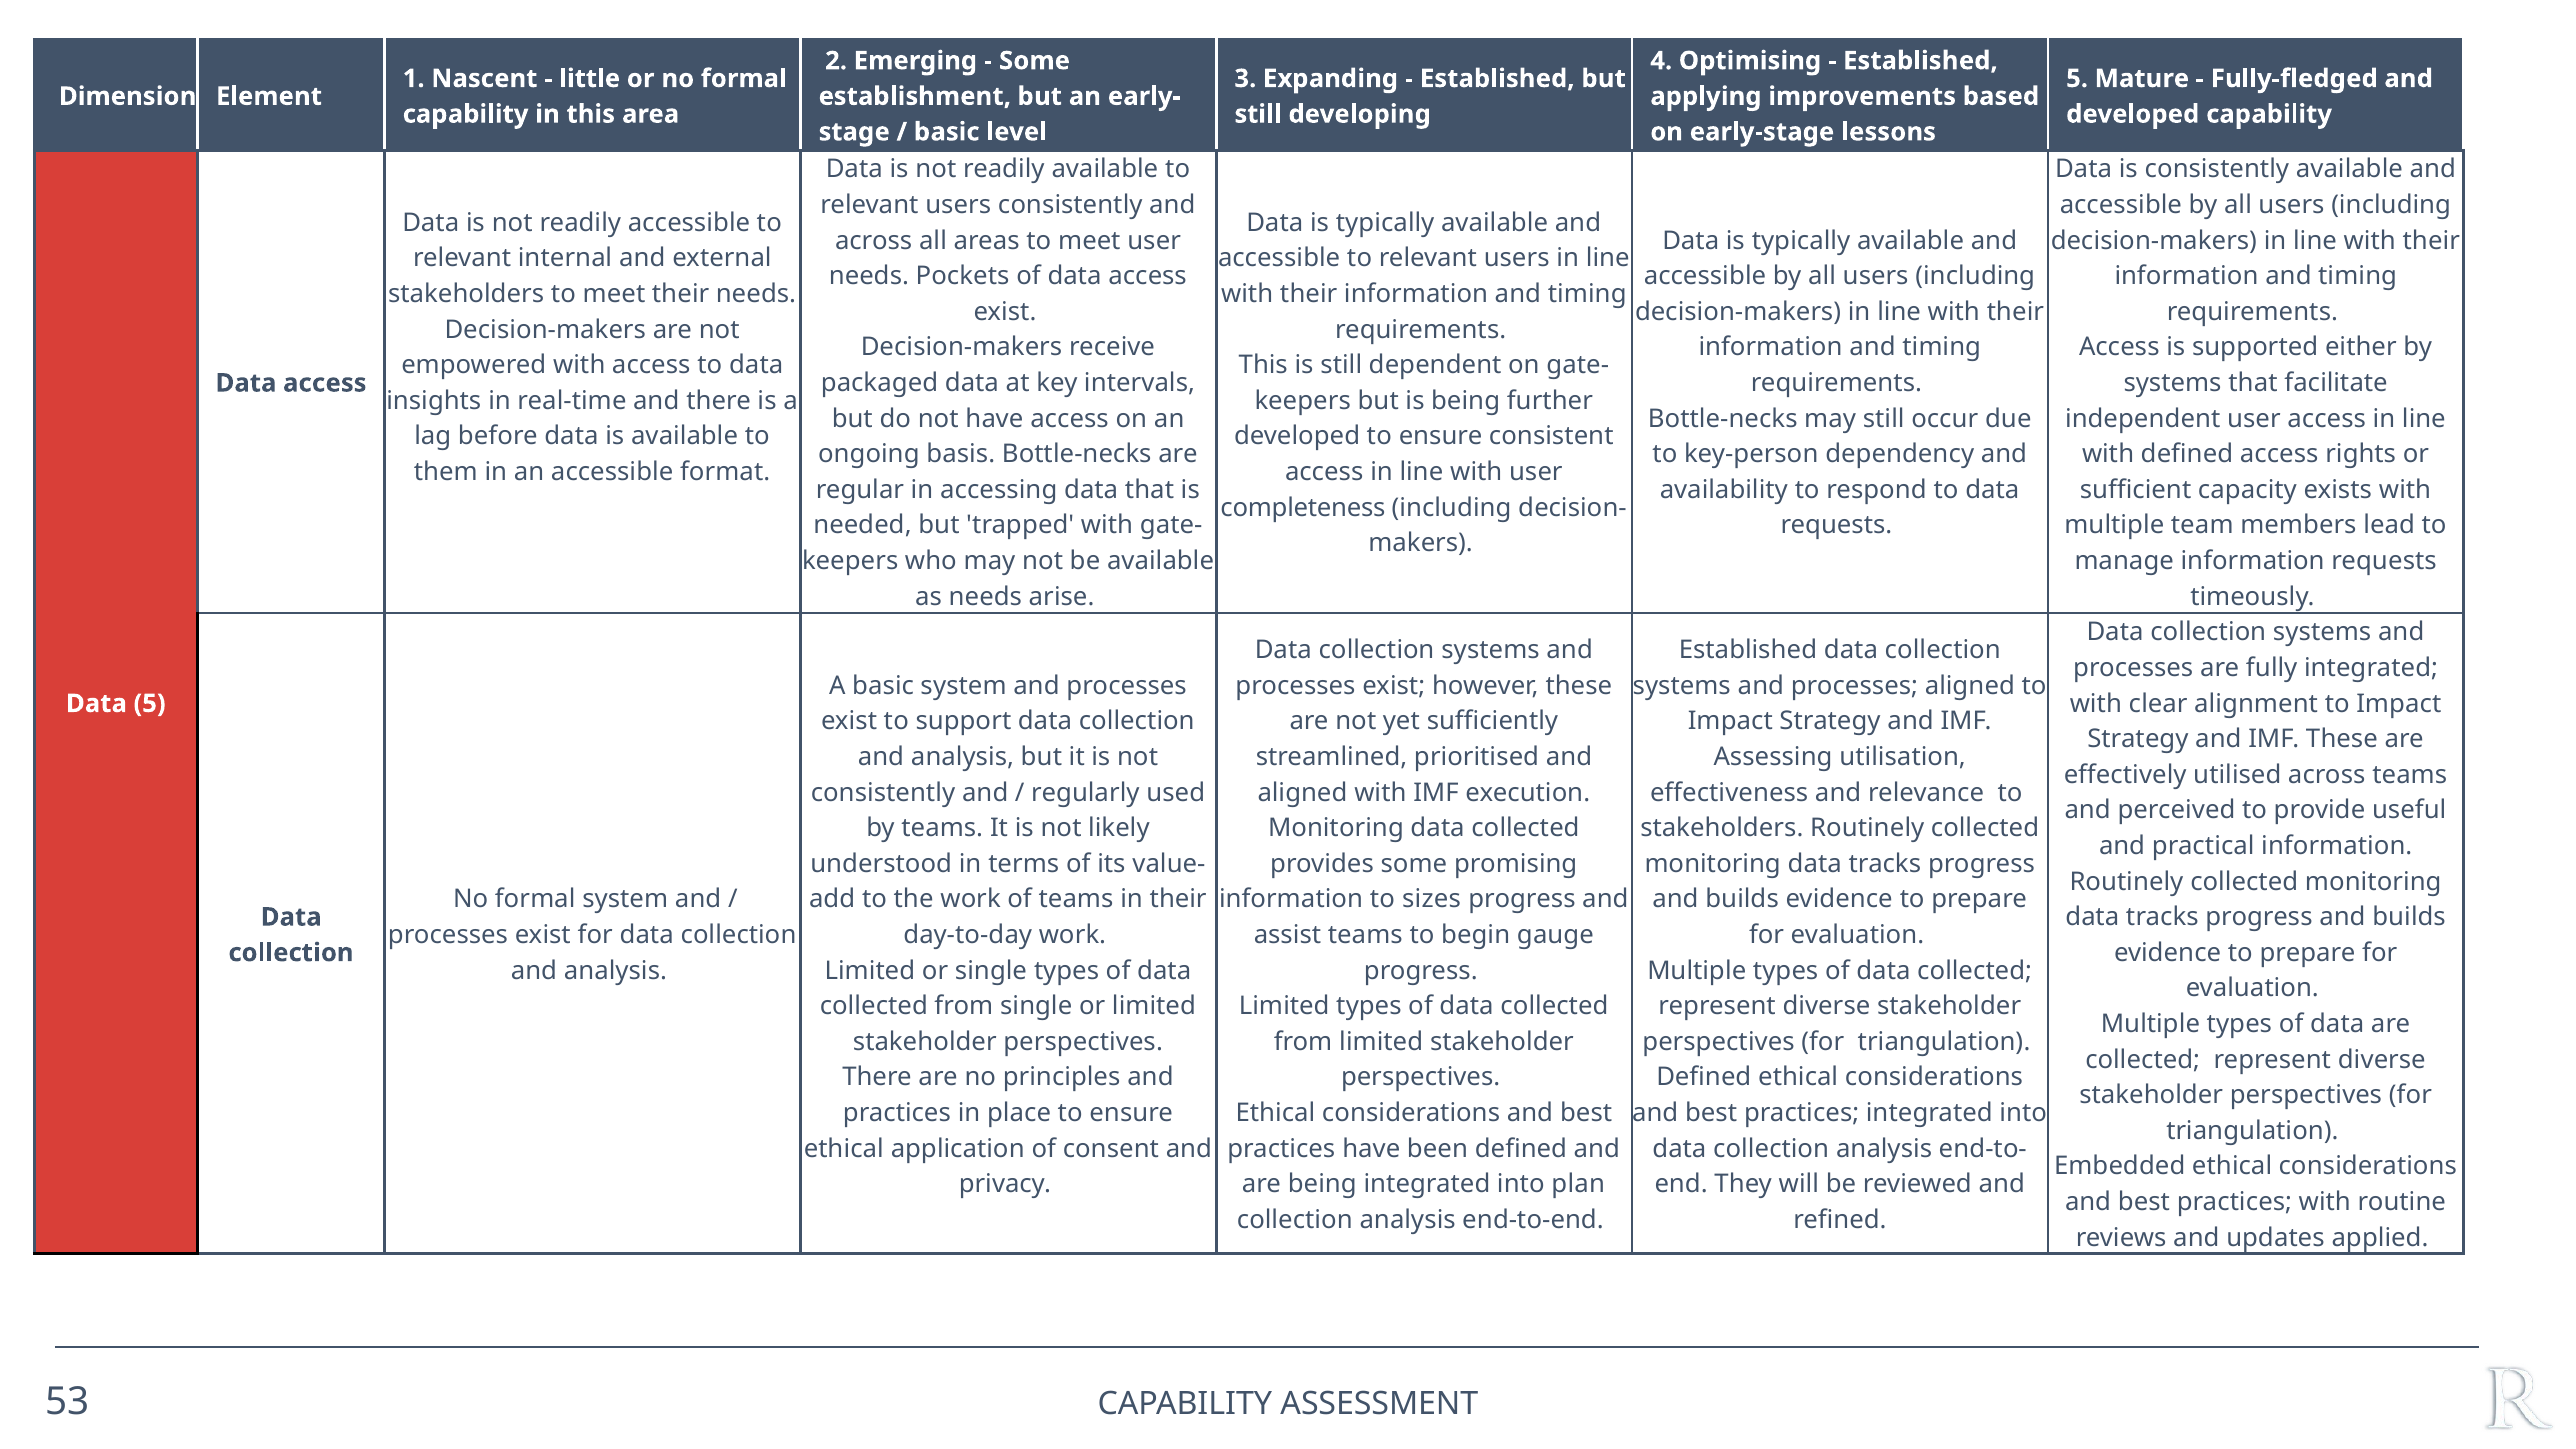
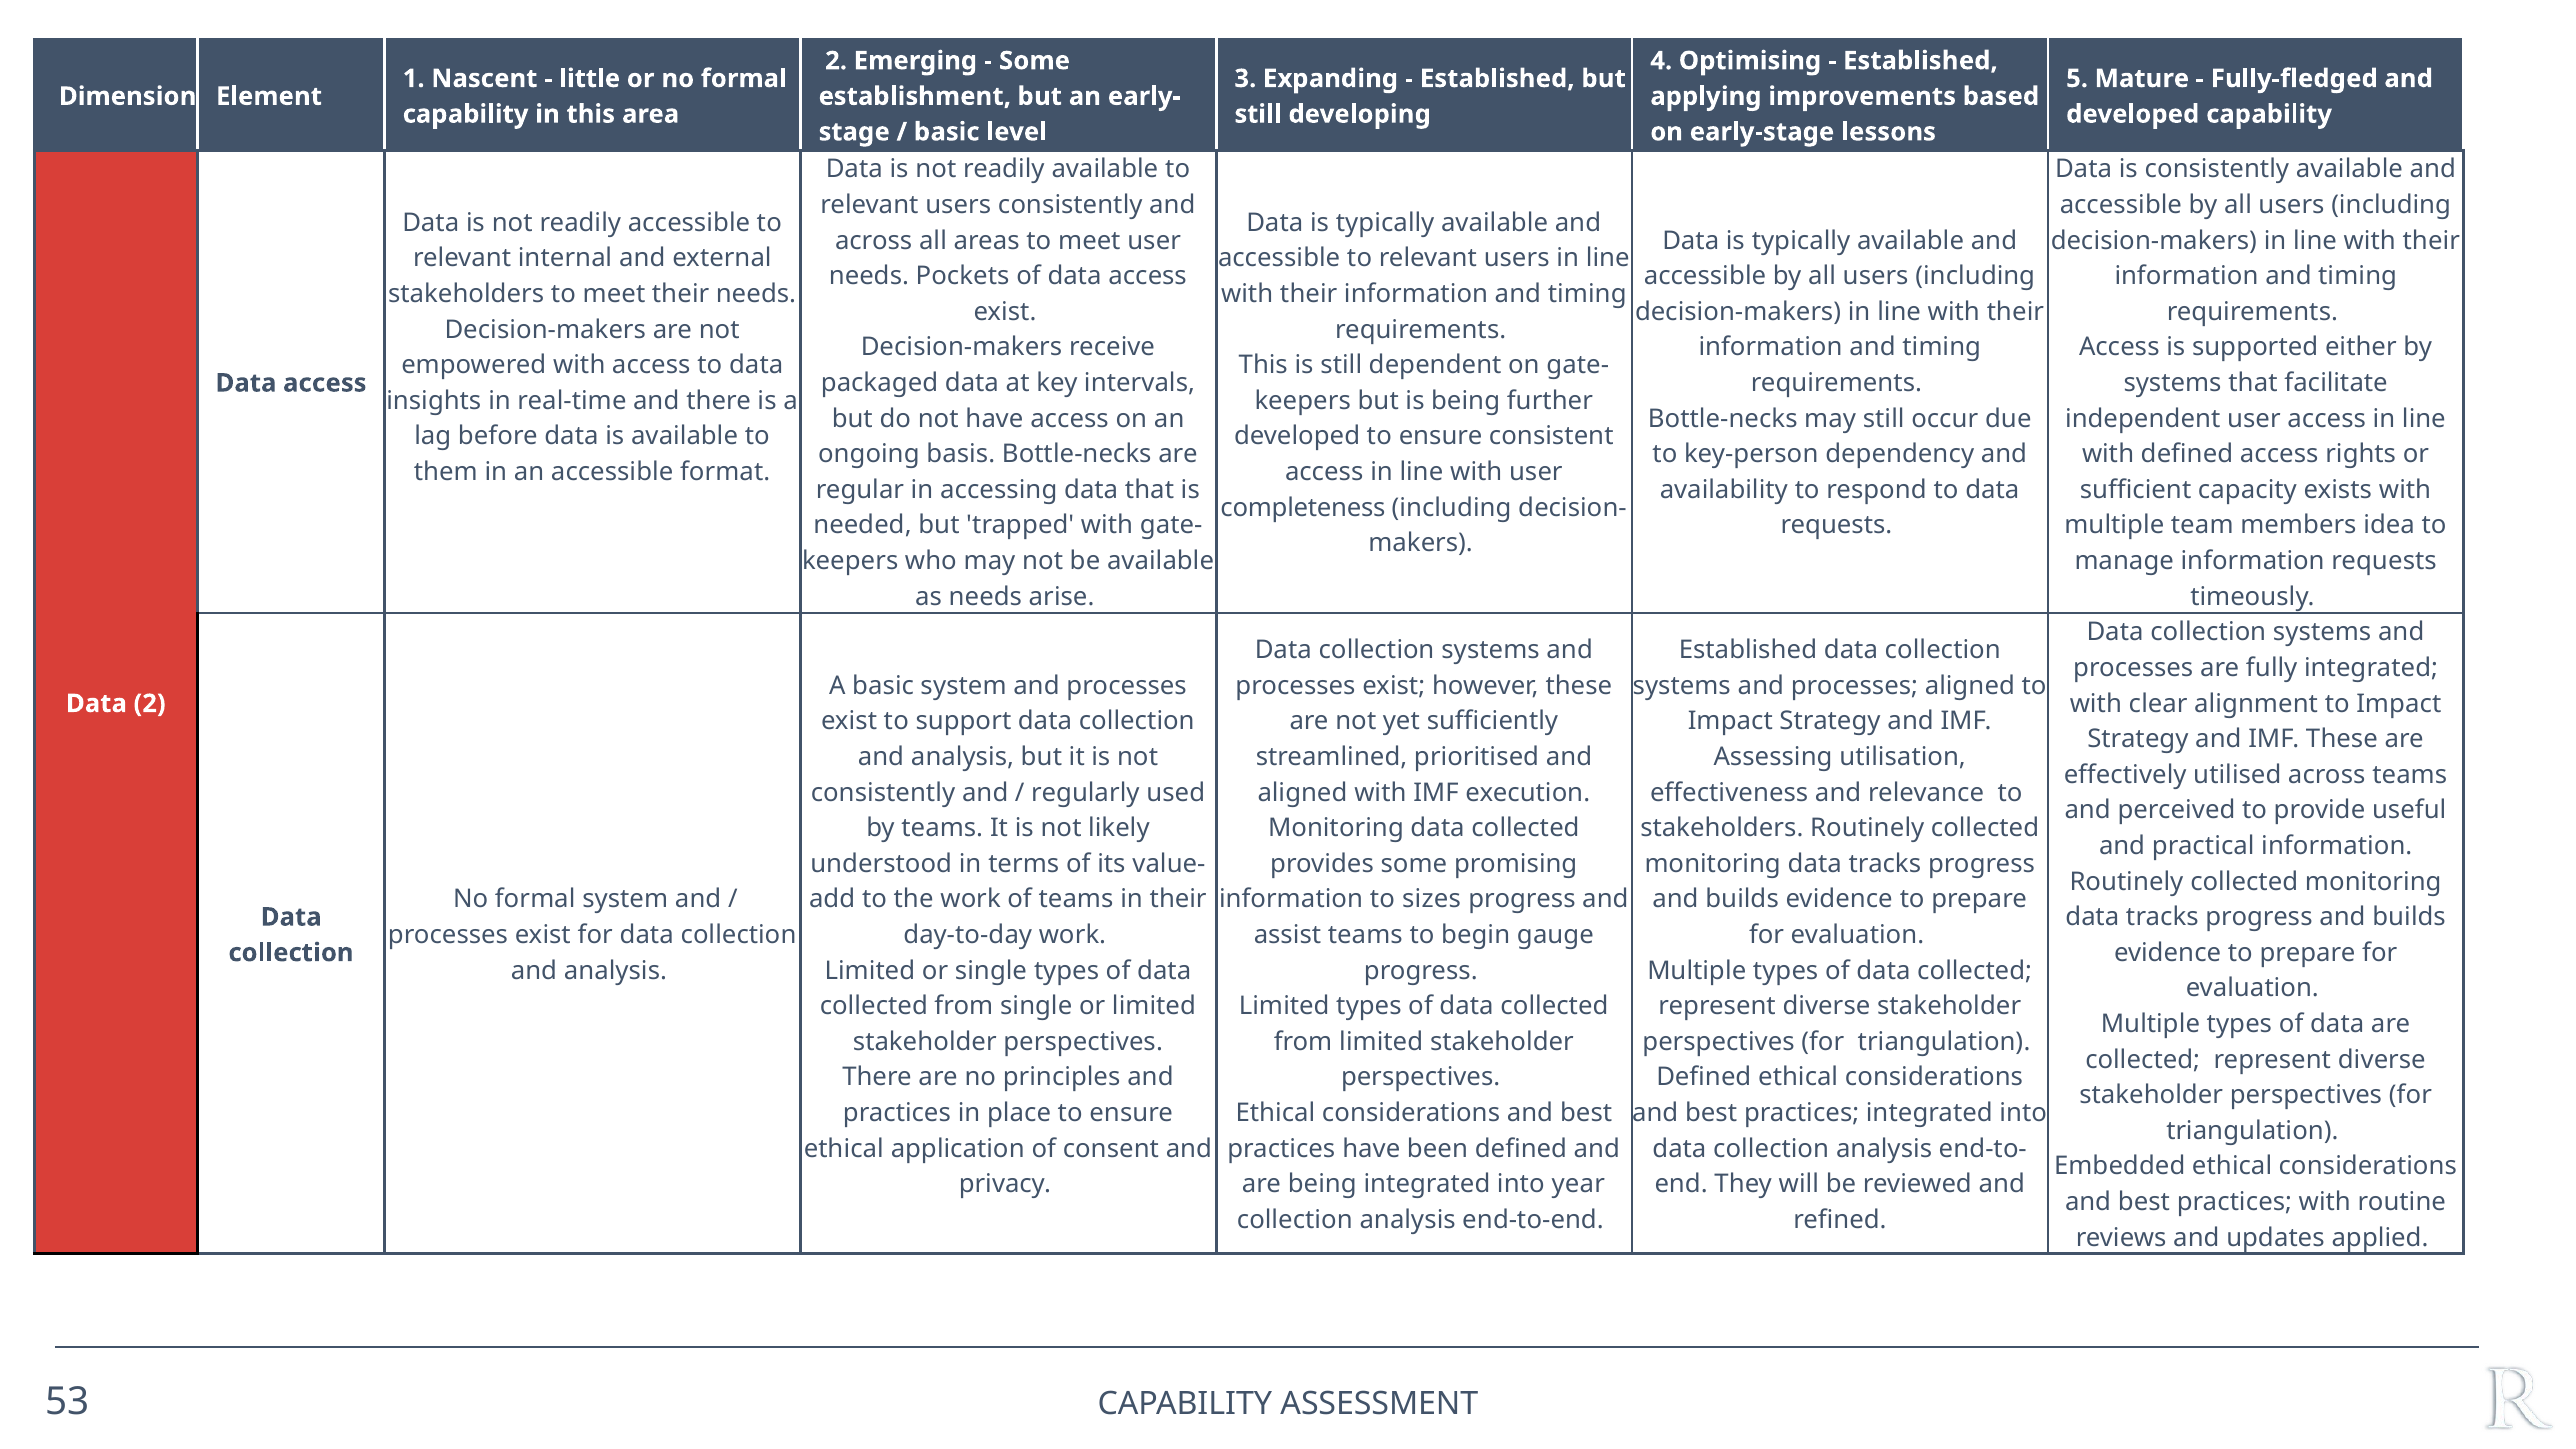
lead: lead -> idea
Data 5: 5 -> 2
plan: plan -> year
